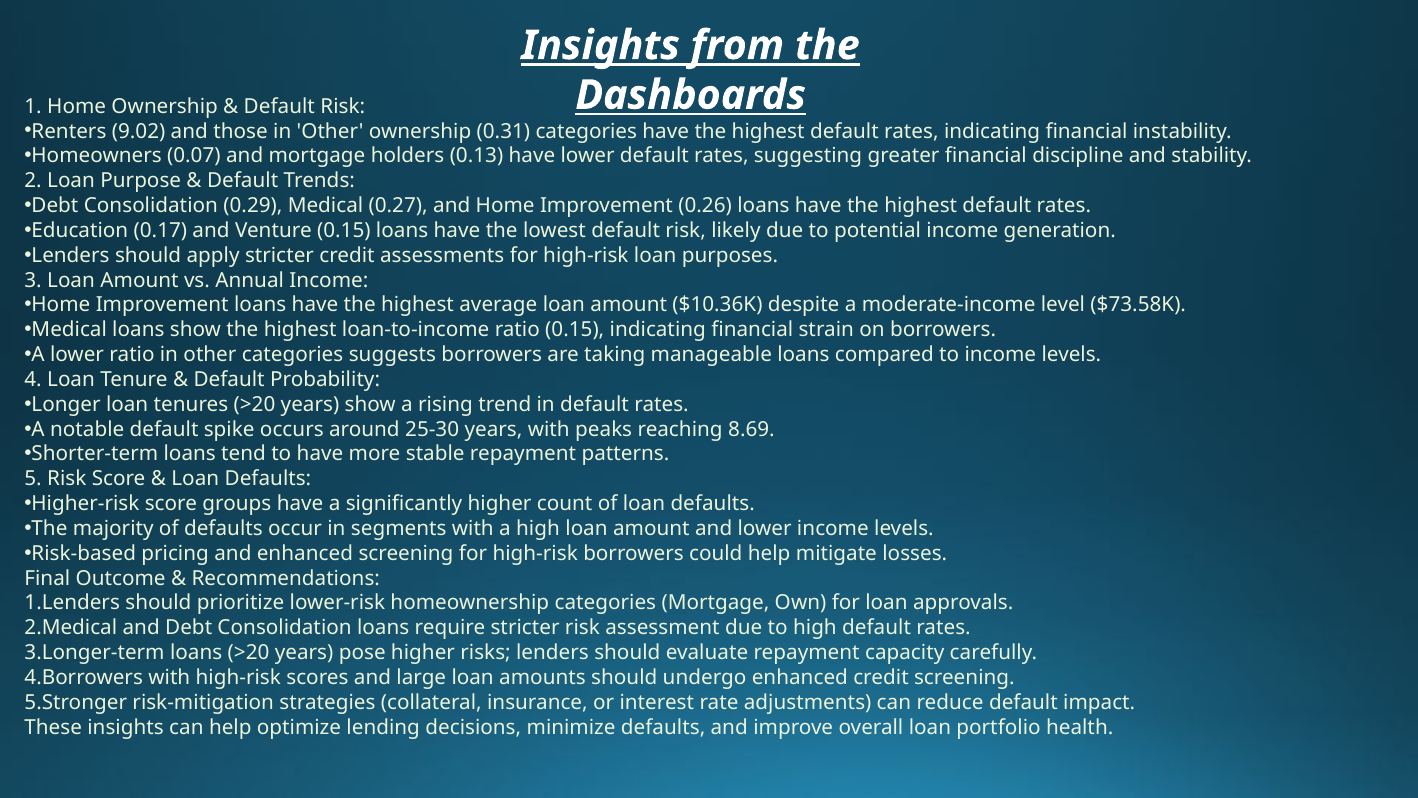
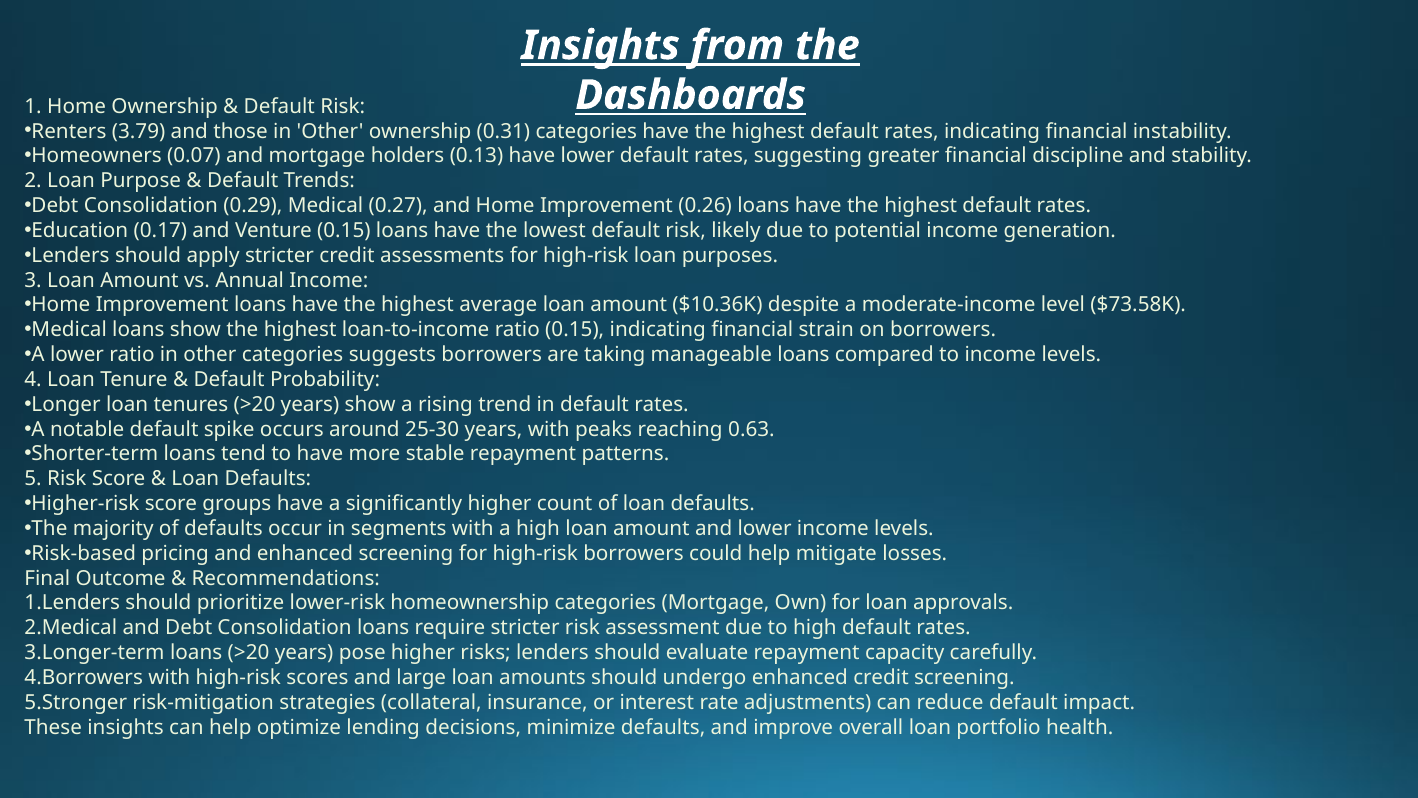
9.02: 9.02 -> 3.79
8.69: 8.69 -> 0.63
